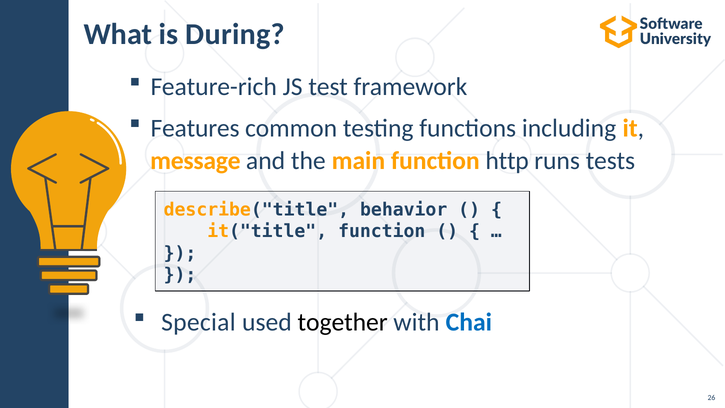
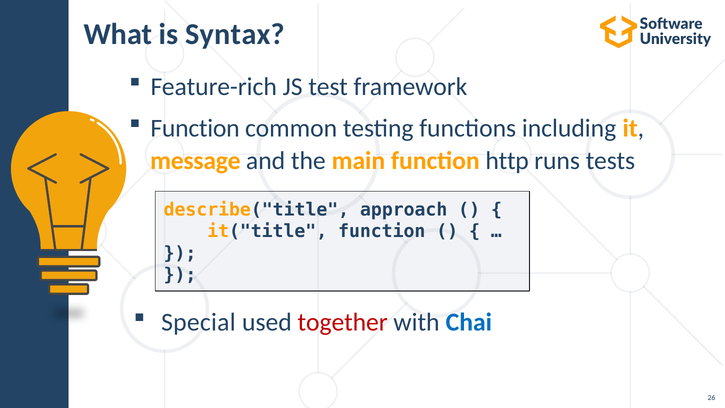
During: During -> Syntax
Features at (195, 128): Features -> Function
behavior: behavior -> approach
together colour: black -> red
